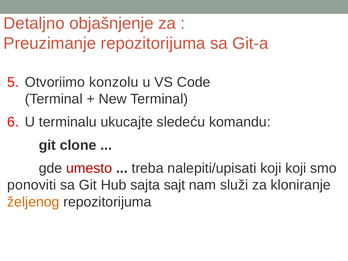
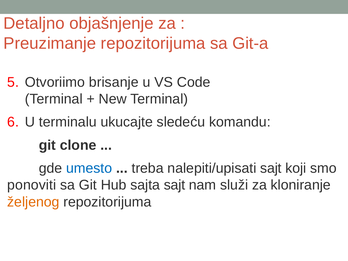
konzolu: konzolu -> brisanje
umesto colour: red -> blue
nalepiti/upisati koji: koji -> sajt
